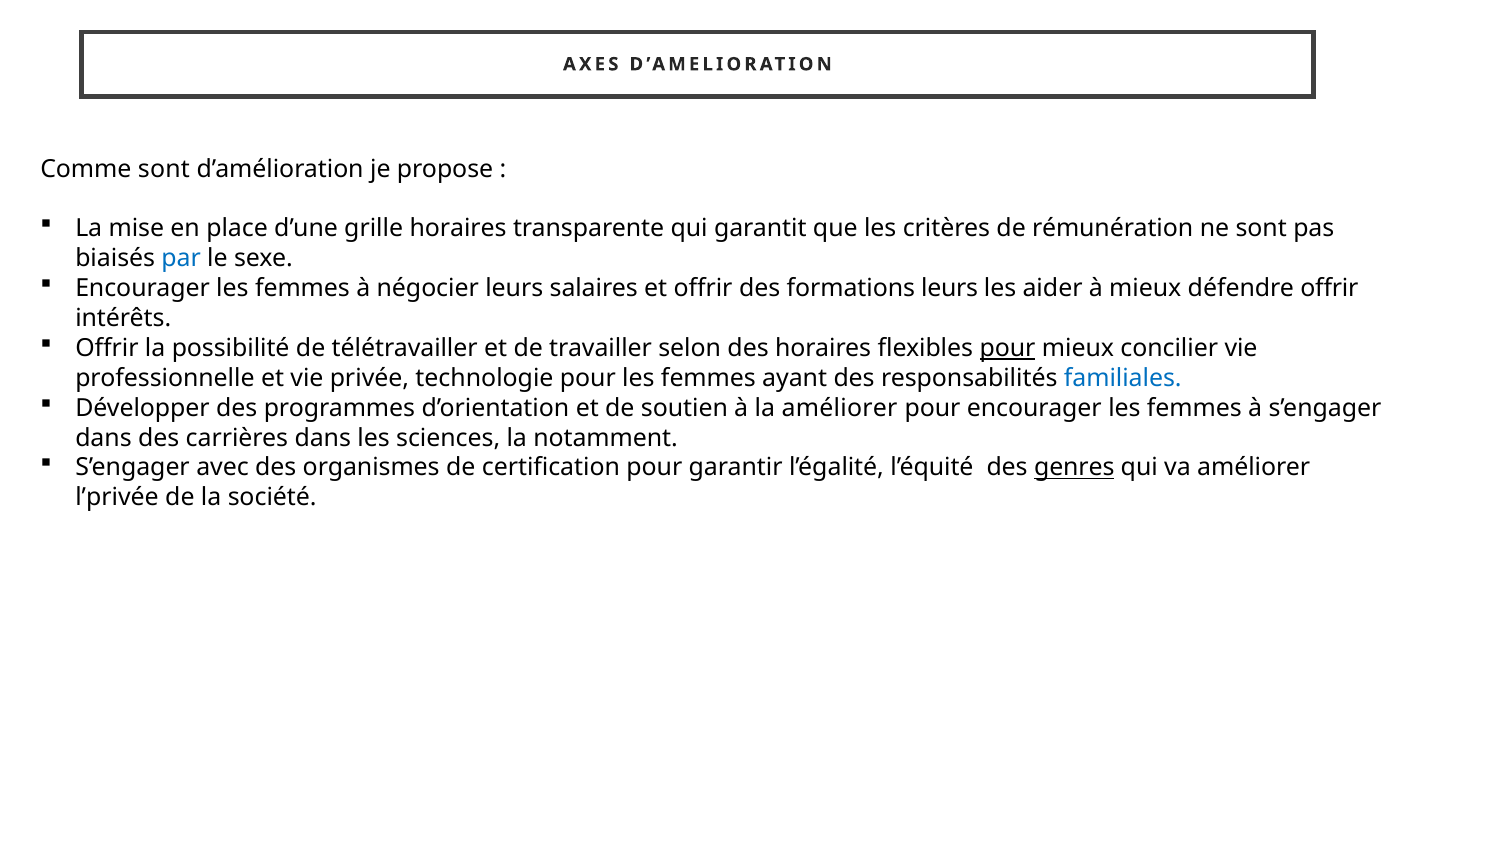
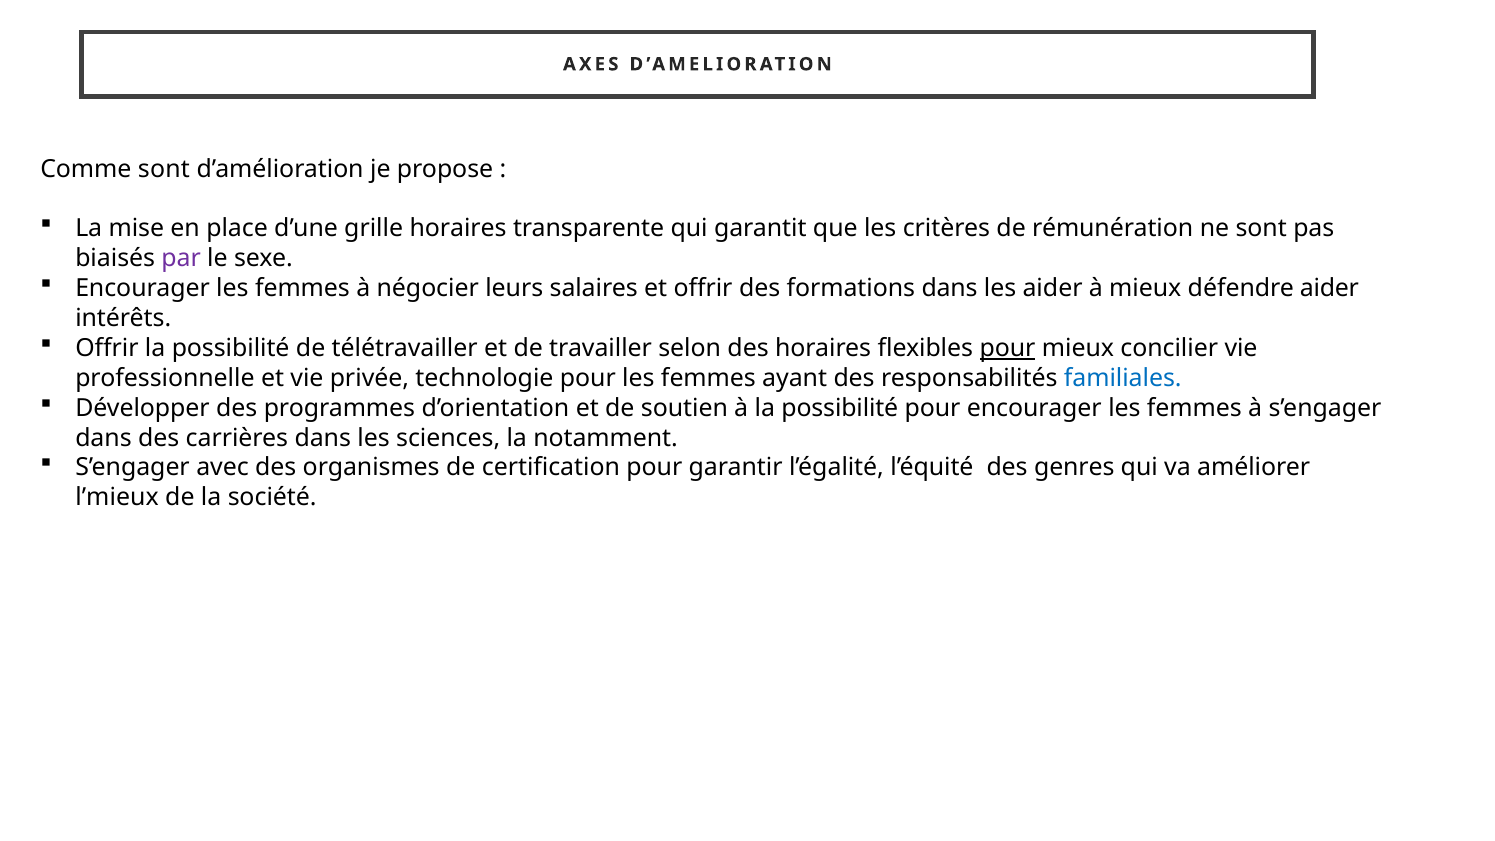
par colour: blue -> purple
formations leurs: leurs -> dans
défendre offrir: offrir -> aider
à la améliorer: améliorer -> possibilité
genres underline: present -> none
l’privée: l’privée -> l’mieux
